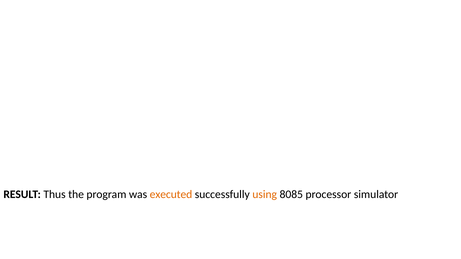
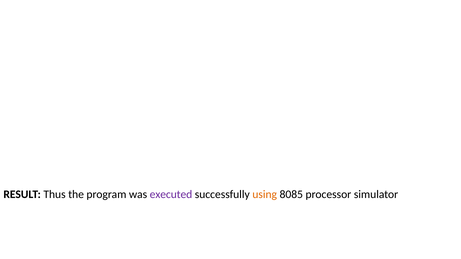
executed colour: orange -> purple
